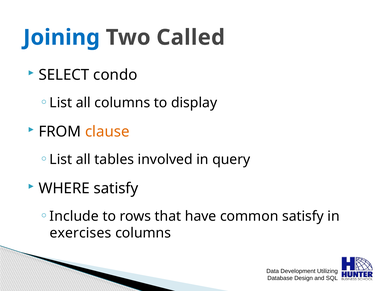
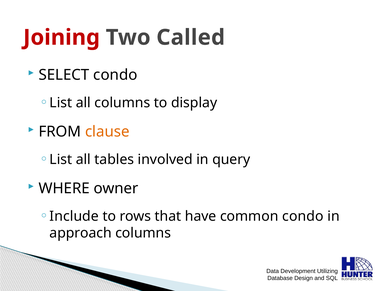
Joining colour: blue -> red
WHERE satisfy: satisfy -> owner
common satisfy: satisfy -> condo
exercises: exercises -> approach
